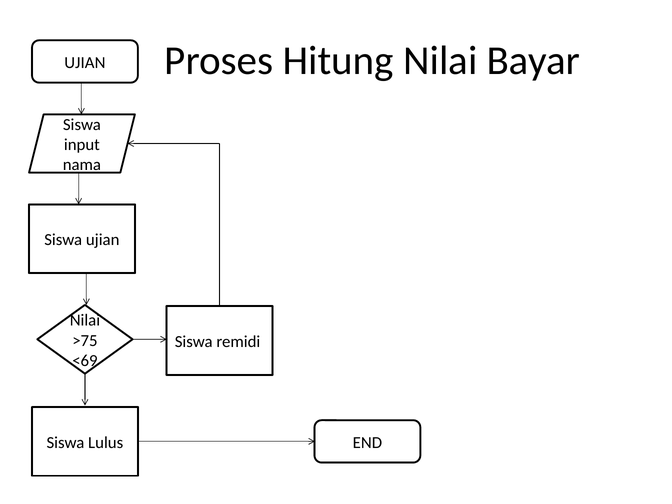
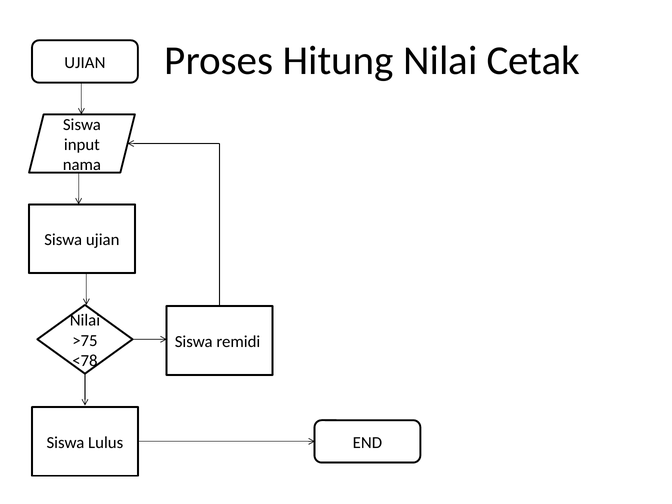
Bayar: Bayar -> Cetak
<69: <69 -> <78
